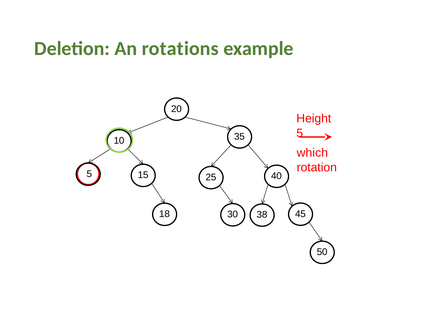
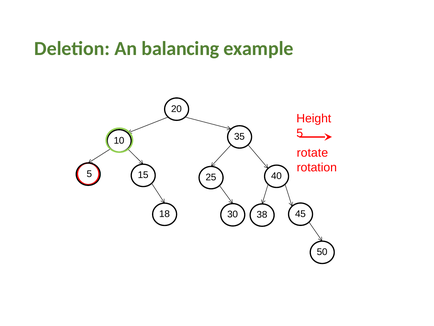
rotations: rotations -> balancing
which: which -> rotate
